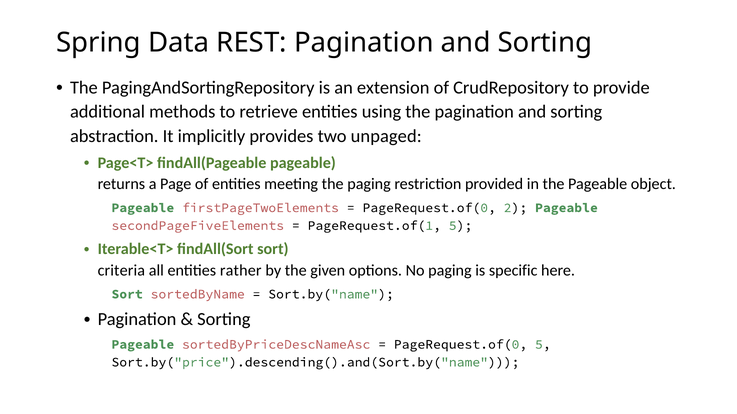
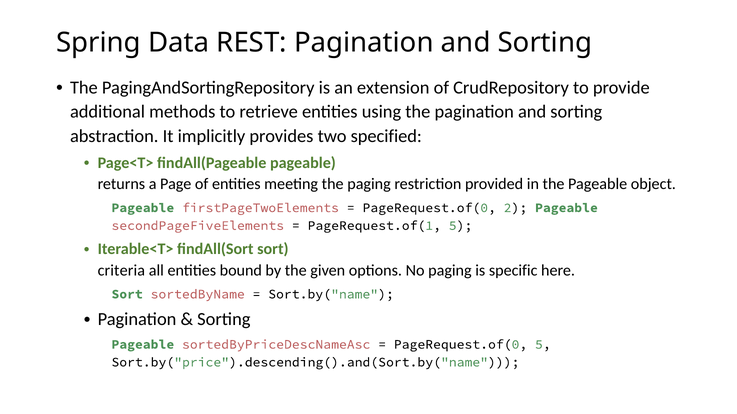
unpaged: unpaged -> specified
rather: rather -> bound
